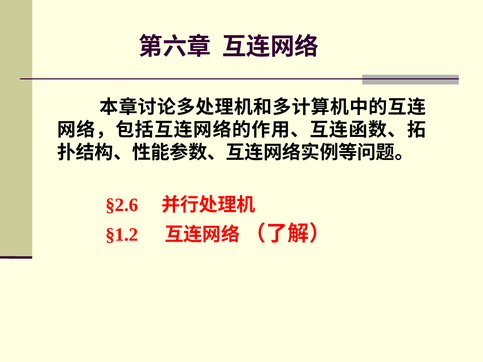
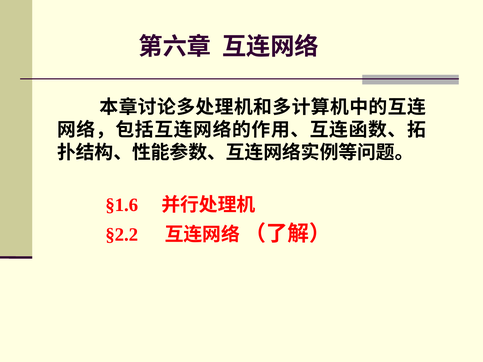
§2.6: §2.6 -> §1.6
§1.2: §1.2 -> §2.2
